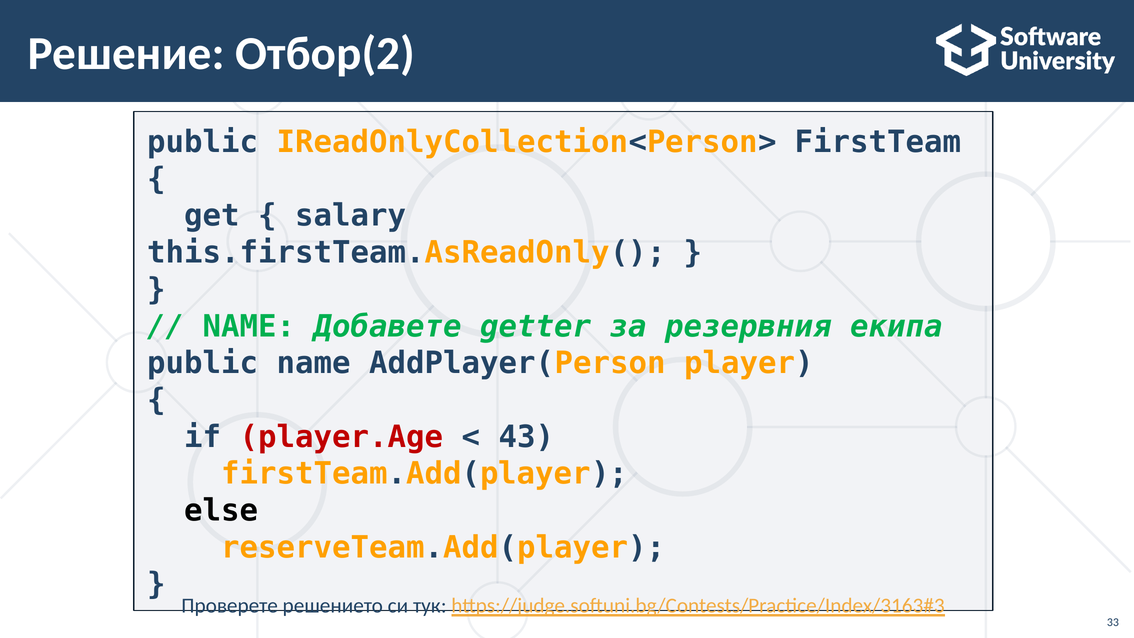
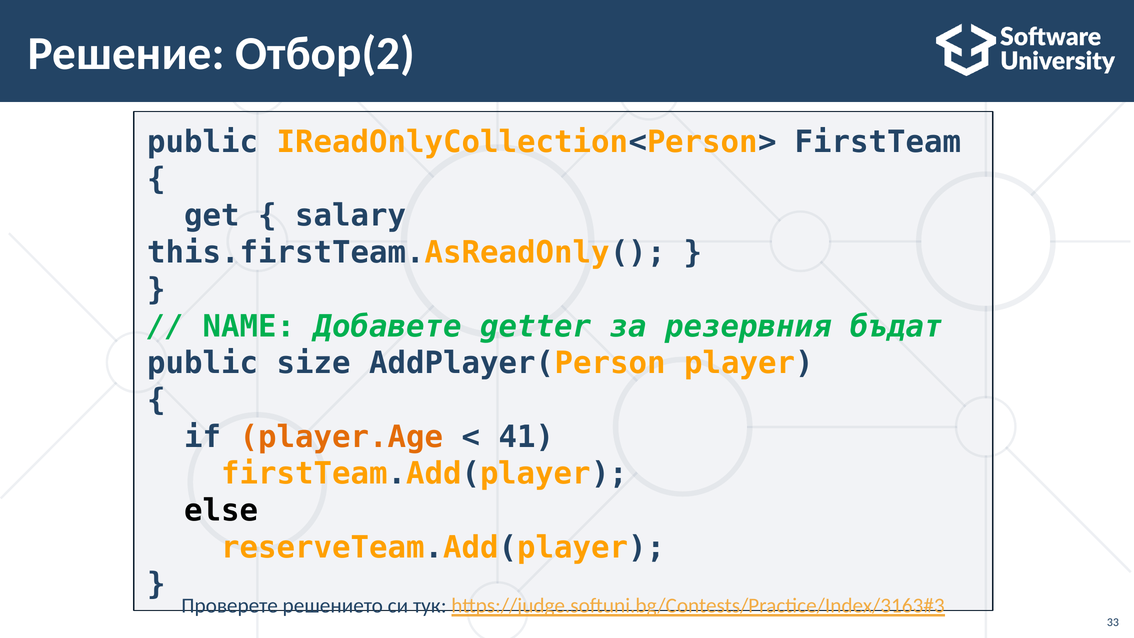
екипа: екипа -> бъдат
public name: name -> size
player.Age colour: red -> orange
43: 43 -> 41
